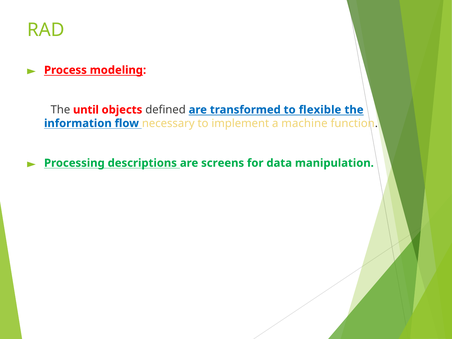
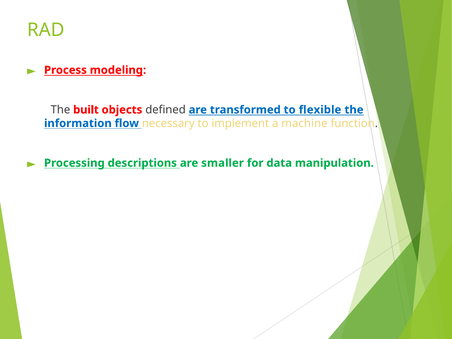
until: until -> built
screens: screens -> smaller
